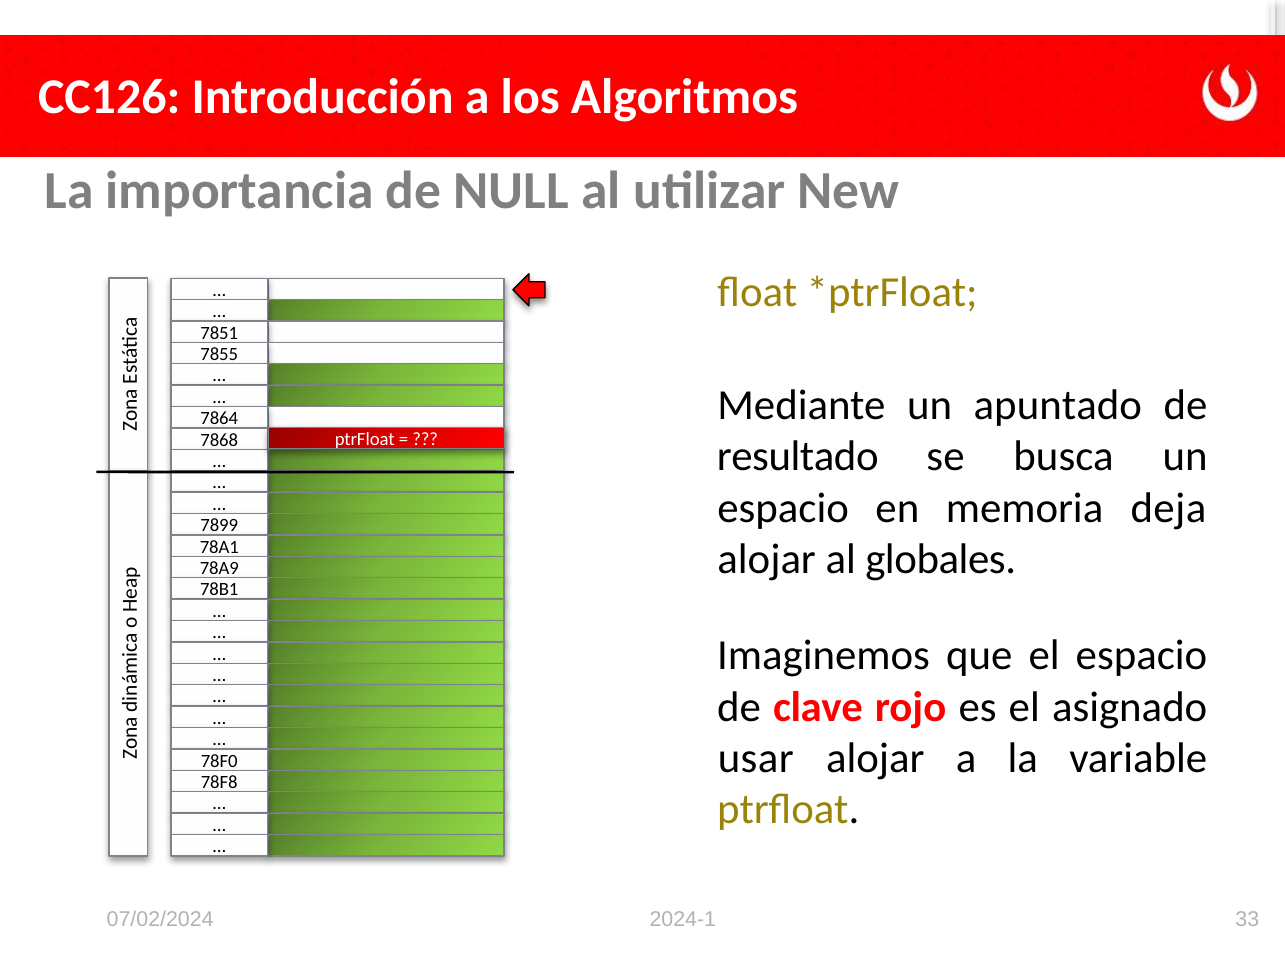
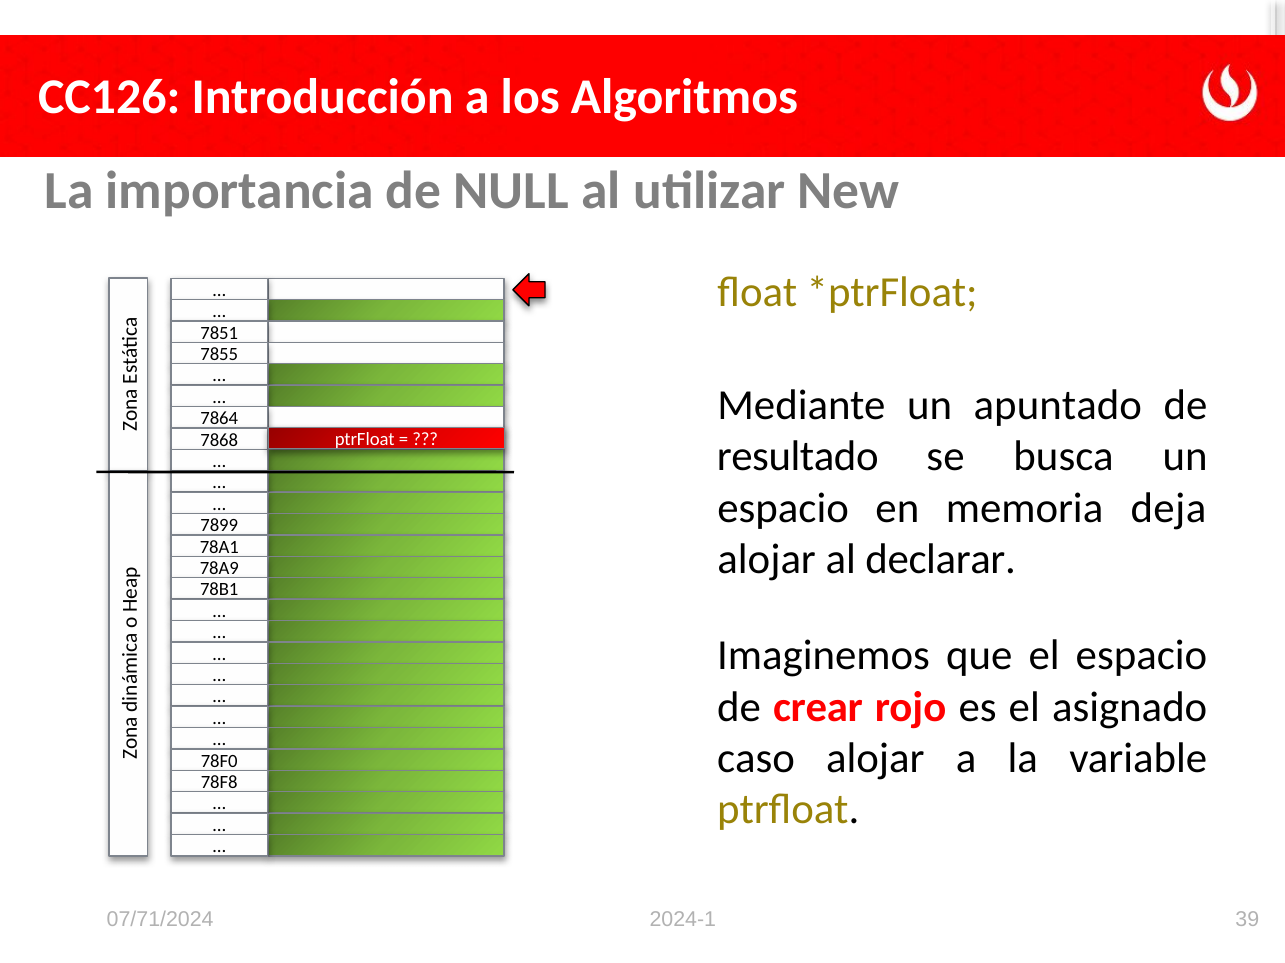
globales: globales -> declarar
clave: clave -> crear
usar: usar -> caso
07/02/2024: 07/02/2024 -> 07/71/2024
33: 33 -> 39
